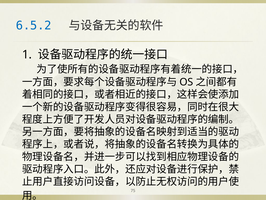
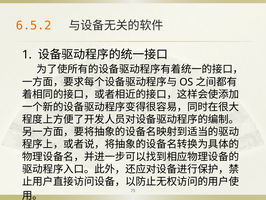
6.5.2 colour: blue -> orange
